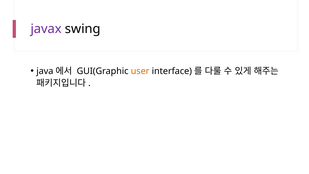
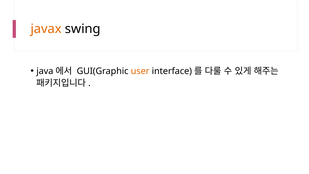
javax colour: purple -> orange
